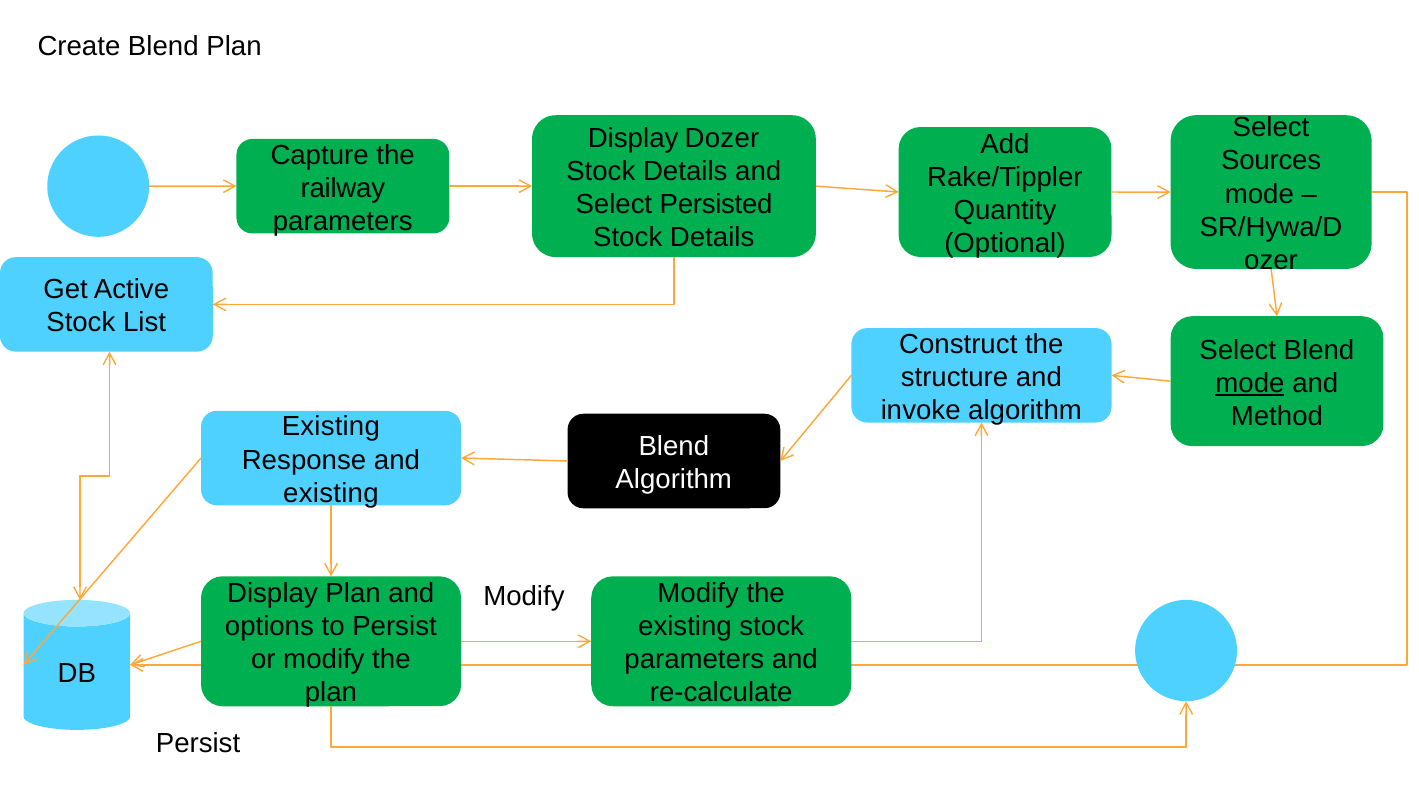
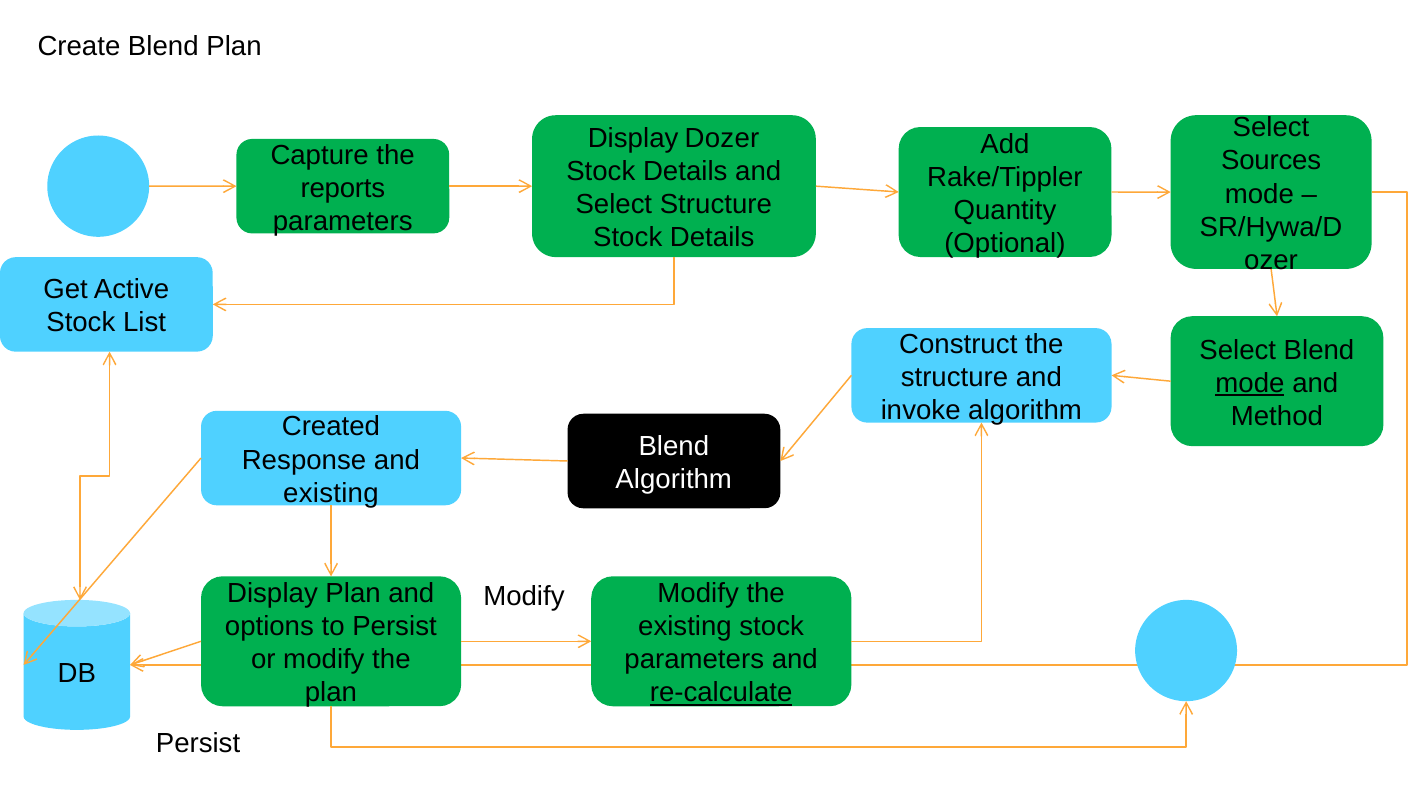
railway: railway -> reports
Select Persisted: Persisted -> Structure
Existing at (331, 427): Existing -> Created
re-calculate underline: none -> present
